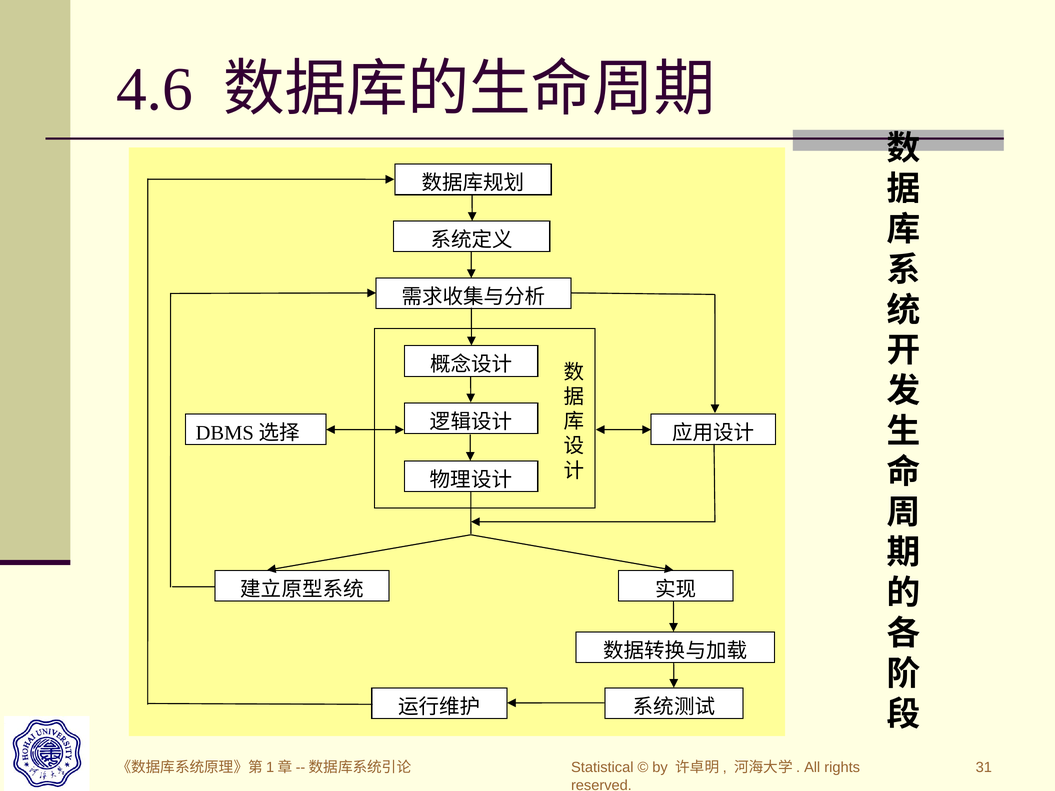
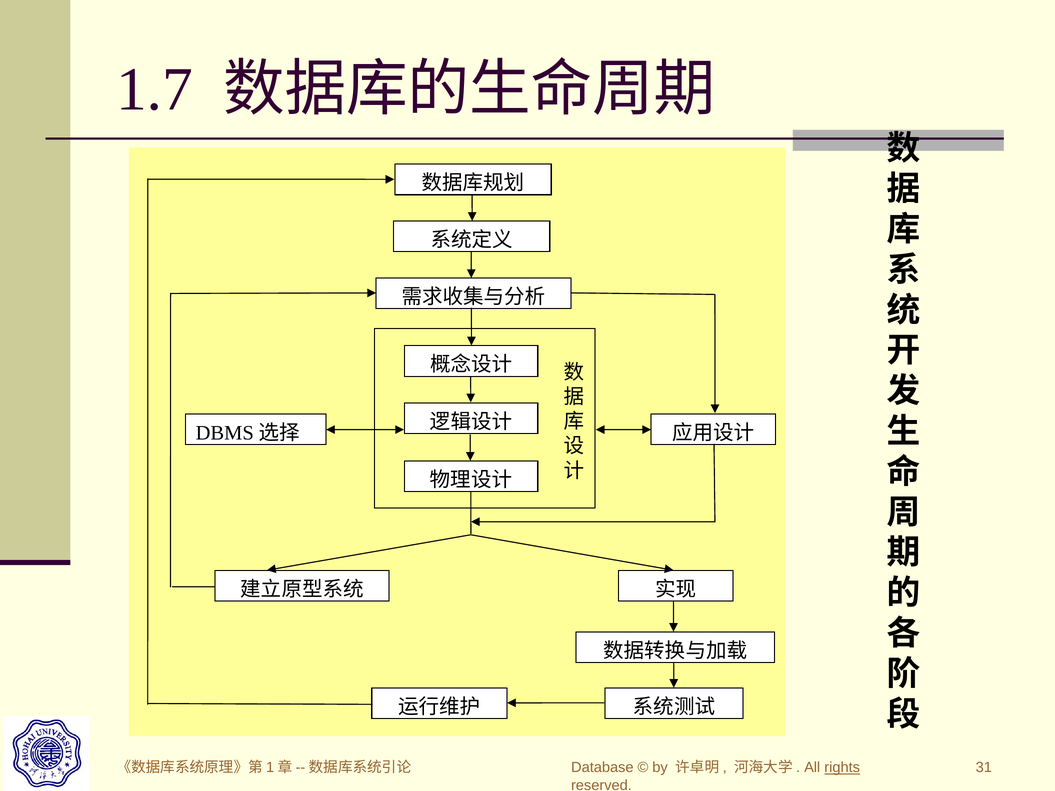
4.6: 4.6 -> 1.7
Statistical: Statistical -> Database
rights underline: none -> present
